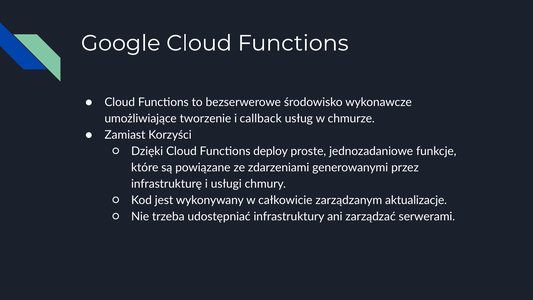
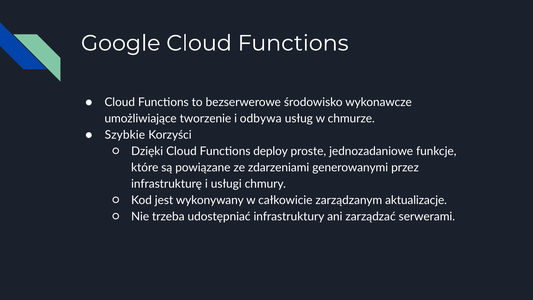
callback: callback -> odbywa
Zamiast: Zamiast -> Szybkie
